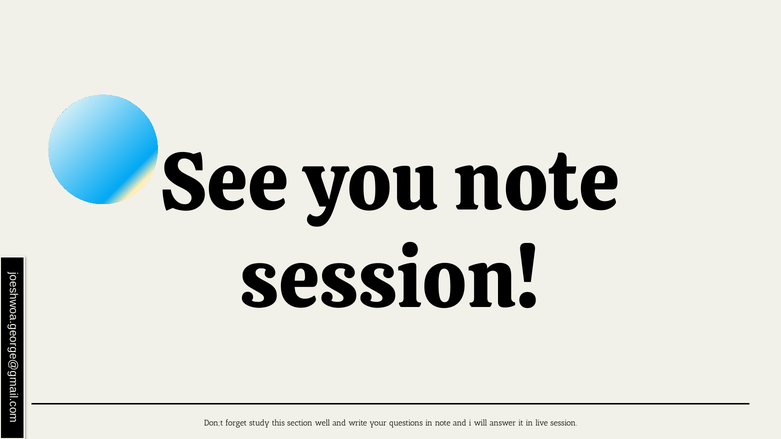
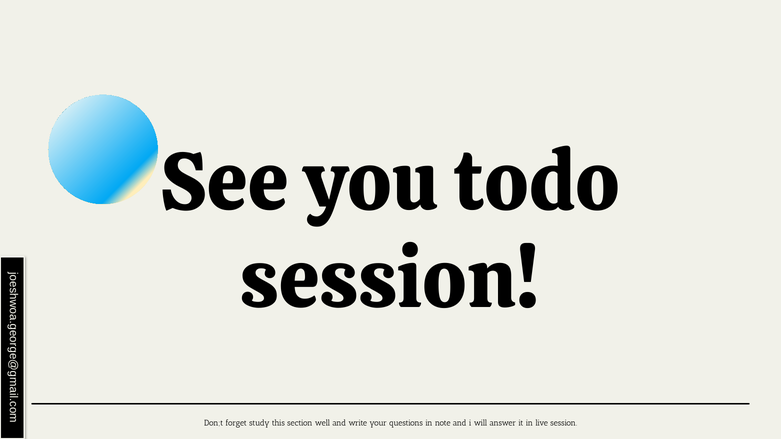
you note: note -> todo
